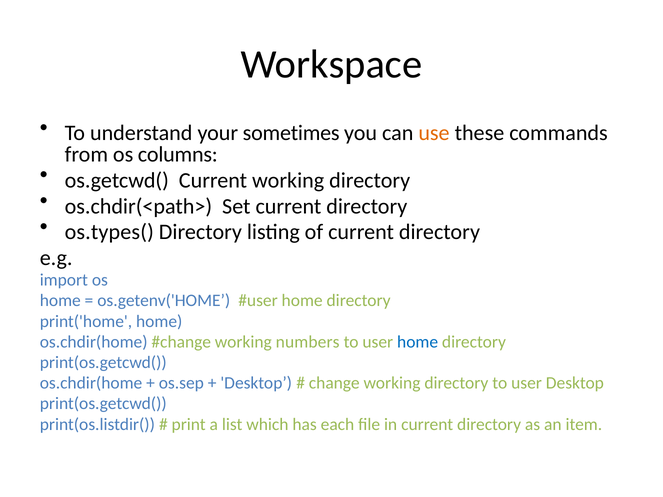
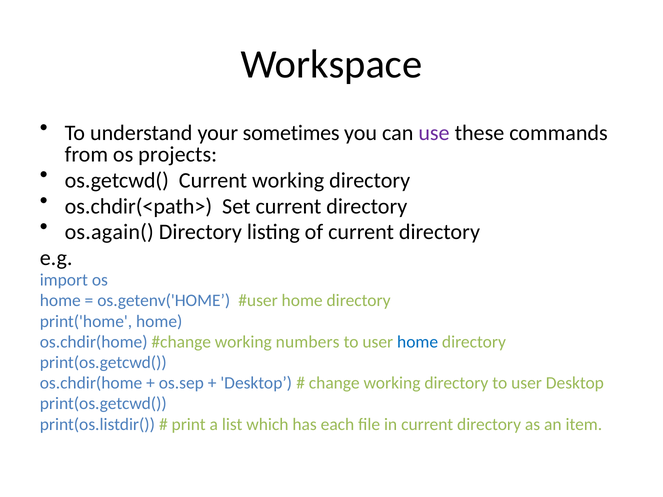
use colour: orange -> purple
columns: columns -> projects
os.types(: os.types( -> os.again(
